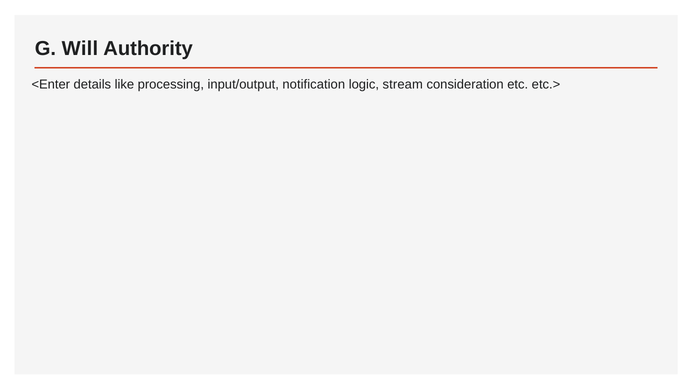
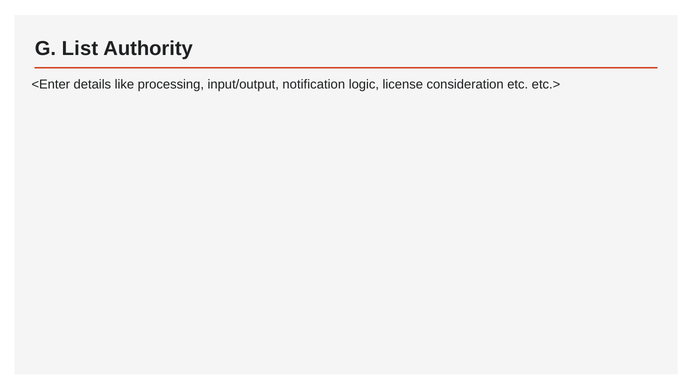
Will: Will -> List
stream: stream -> license
